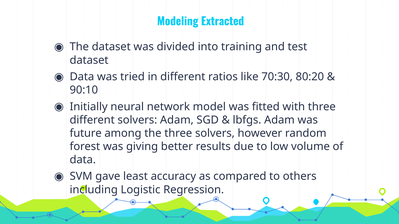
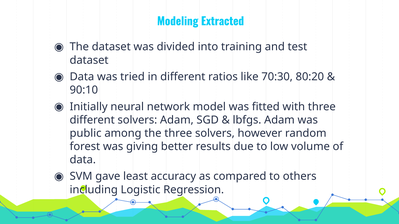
future: future -> public
